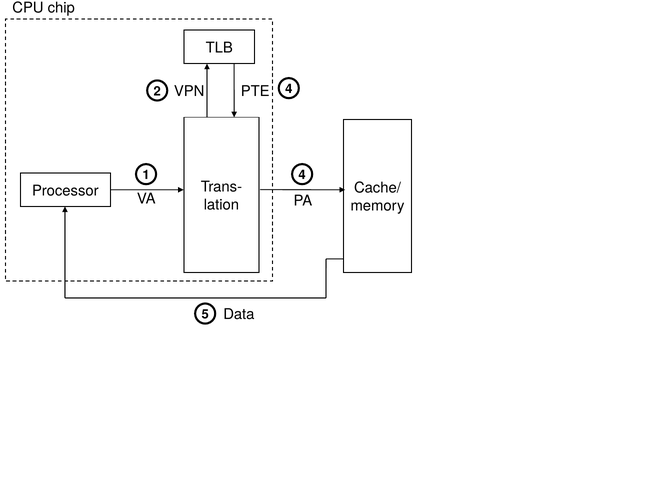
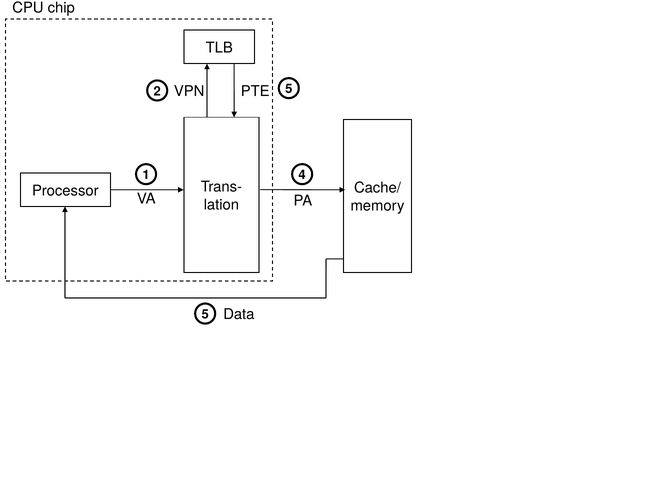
2 4: 4 -> 5
